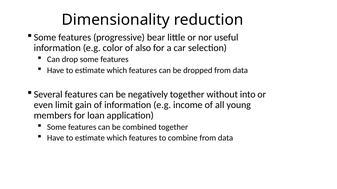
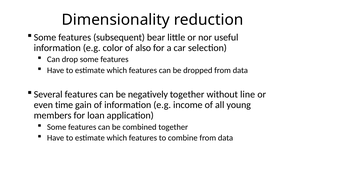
progressive: progressive -> subsequent
into: into -> line
limit: limit -> time
